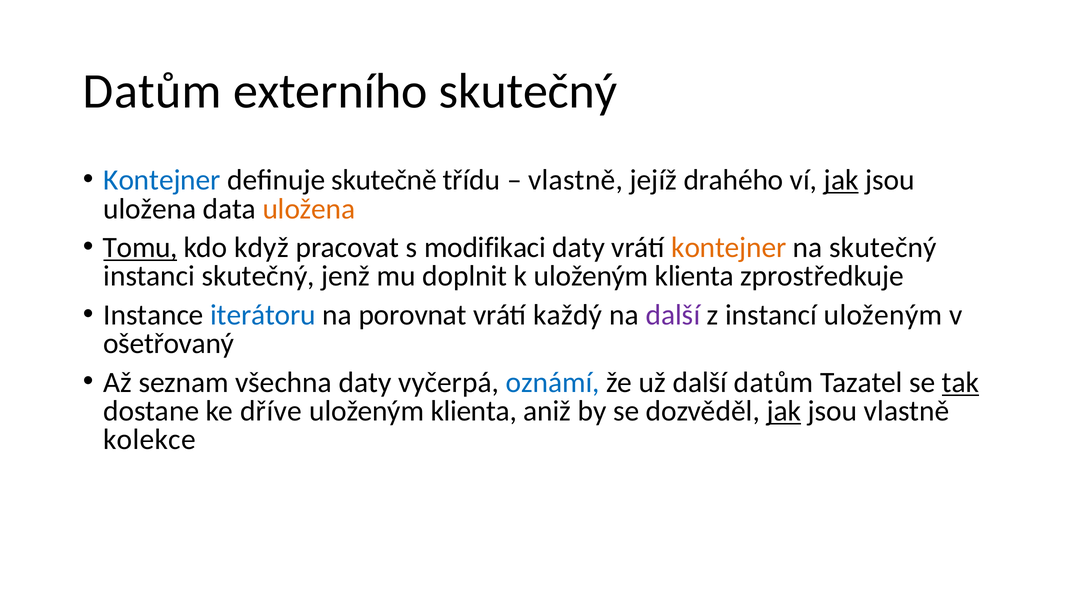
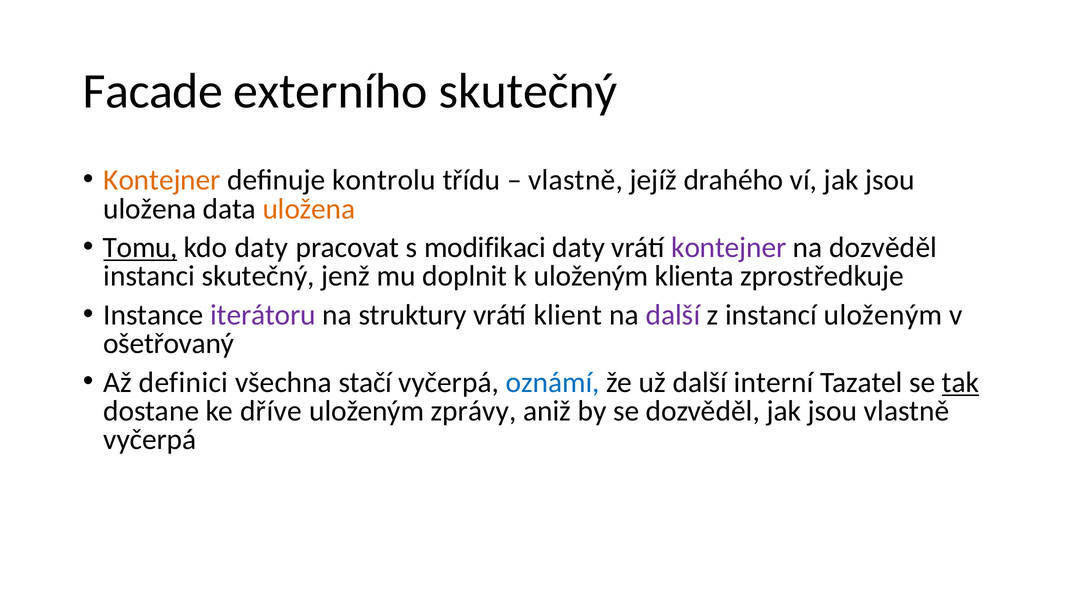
Datům at (152, 91): Datům -> Facade
Kontejner at (162, 180) colour: blue -> orange
skutečně: skutečně -> kontrolu
jak at (841, 180) underline: present -> none
kdo když: když -> daty
kontejner at (729, 248) colour: orange -> purple
na skutečný: skutečný -> dozvěděl
iterátoru colour: blue -> purple
porovnat: porovnat -> struktury
každý: každý -> klient
seznam: seznam -> definici
všechna daty: daty -> stačí
další datům: datům -> interní
klienta at (474, 411): klienta -> zprávy
jak at (784, 411) underline: present -> none
kolekce at (150, 440): kolekce -> vyčerpá
